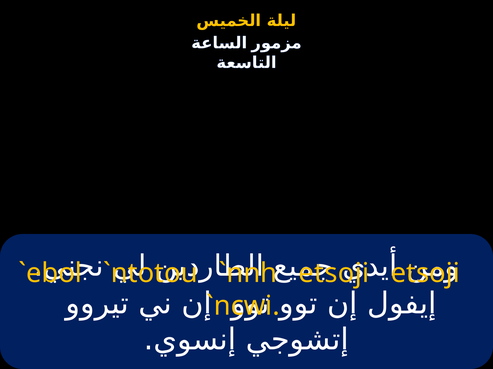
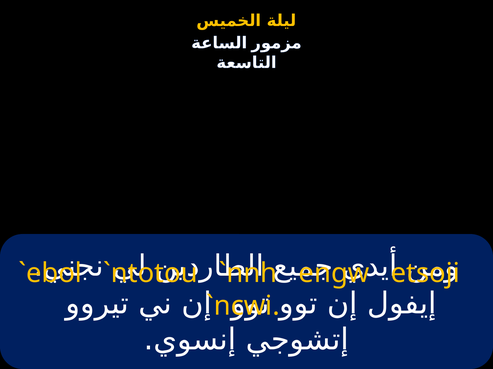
etsoji at (334, 274): etsoji -> engw
